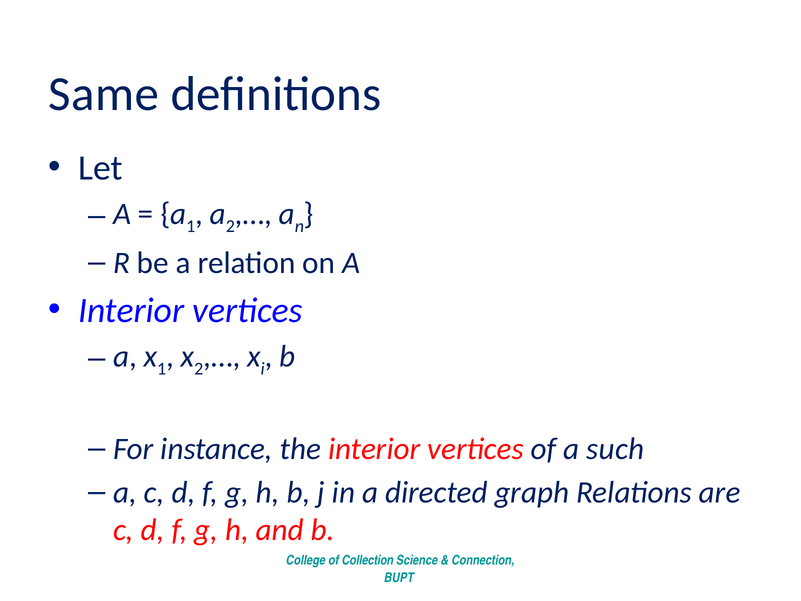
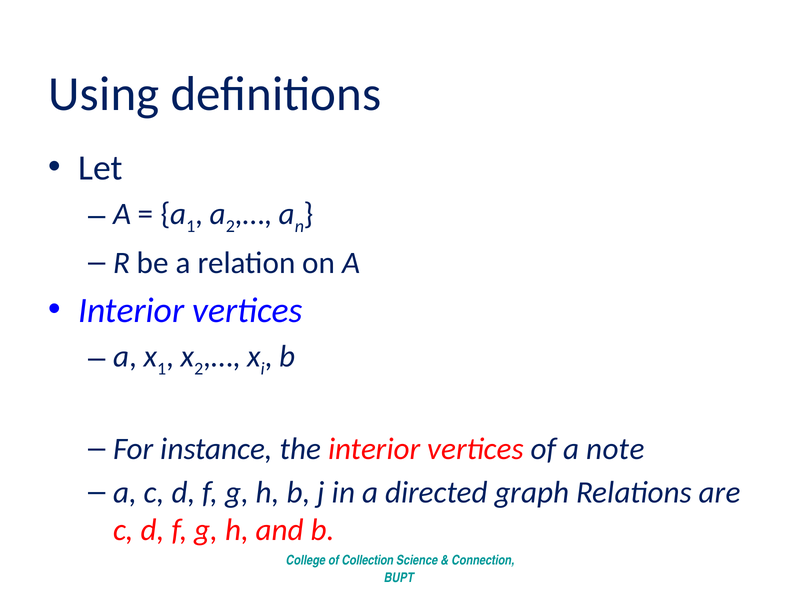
Same: Same -> Using
such: such -> note
